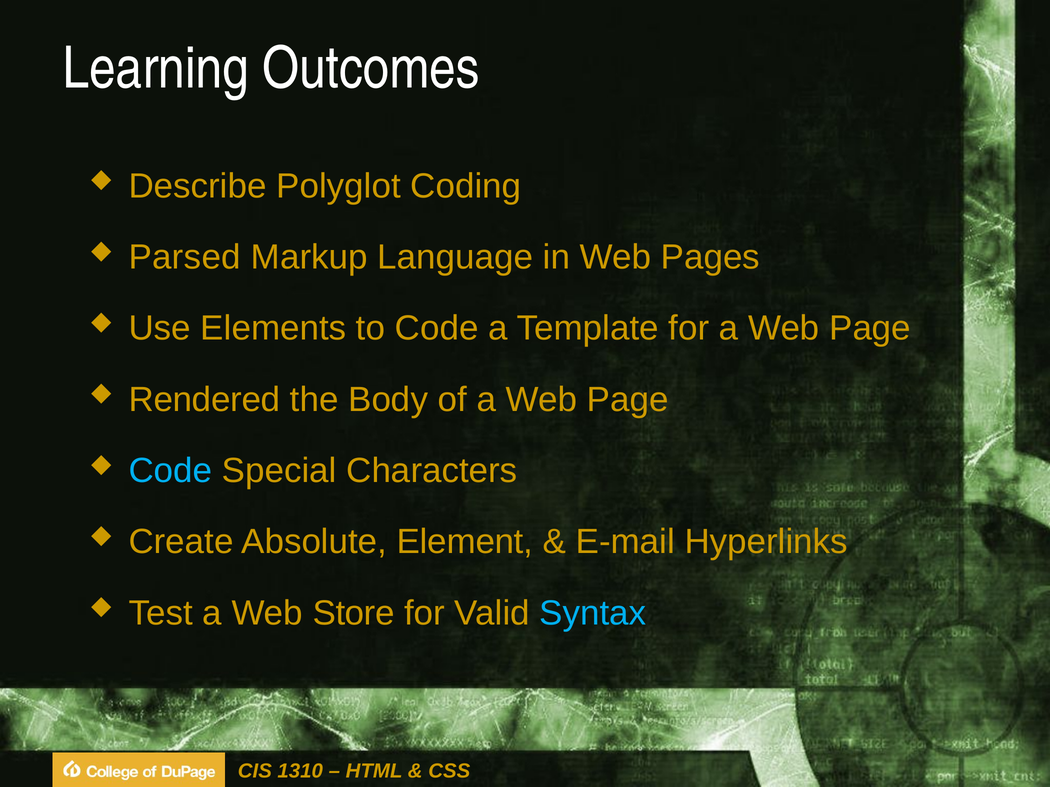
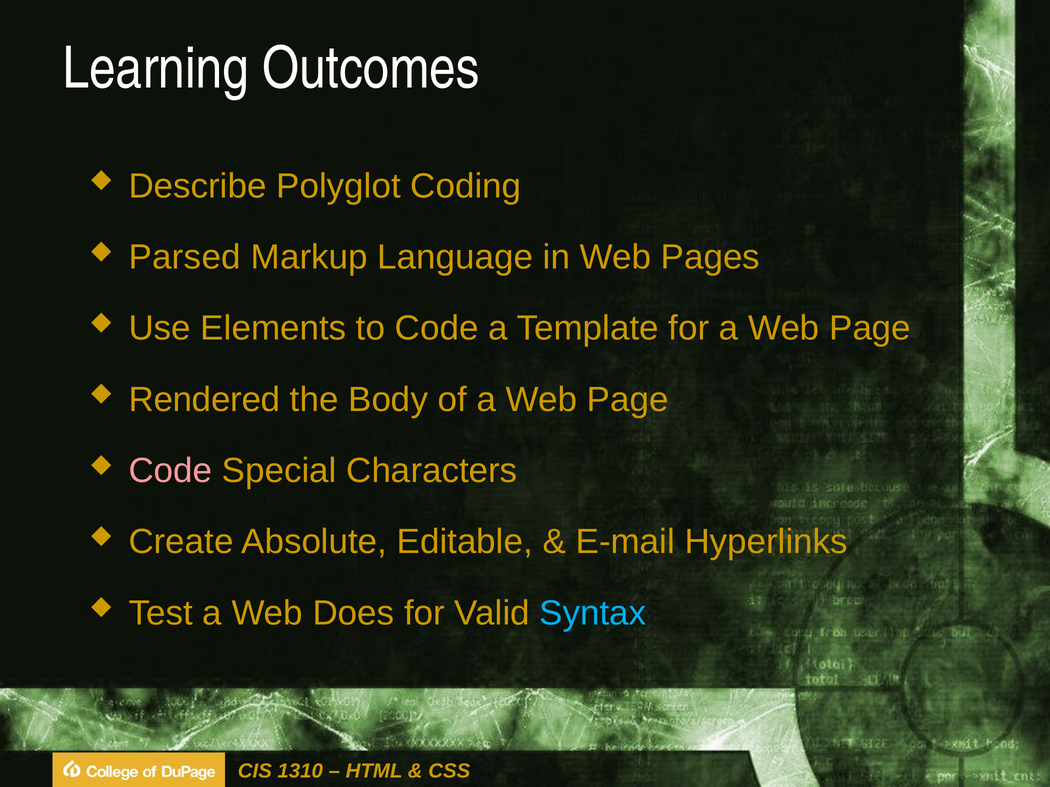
Code at (170, 471) colour: light blue -> pink
Element: Element -> Editable
Store: Store -> Does
